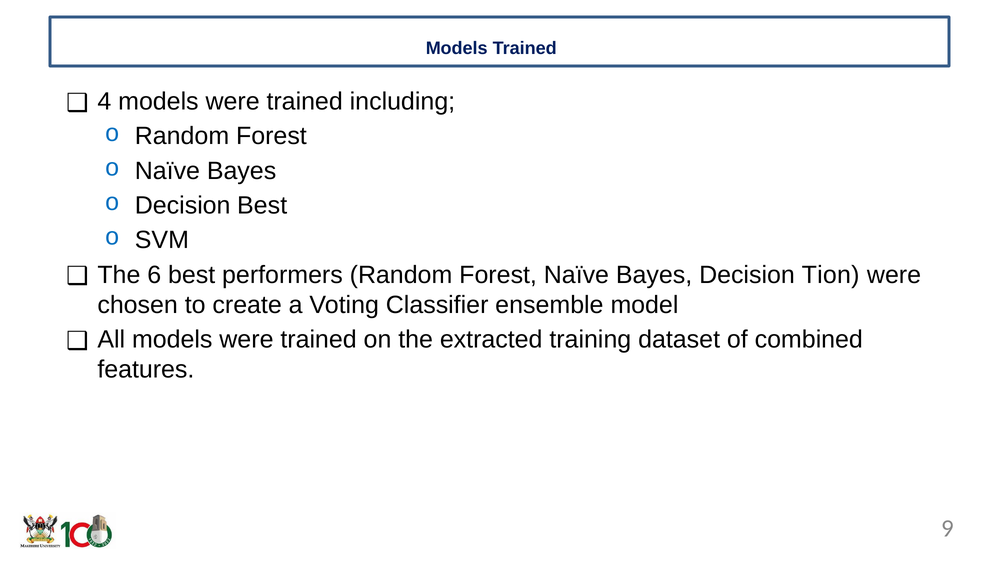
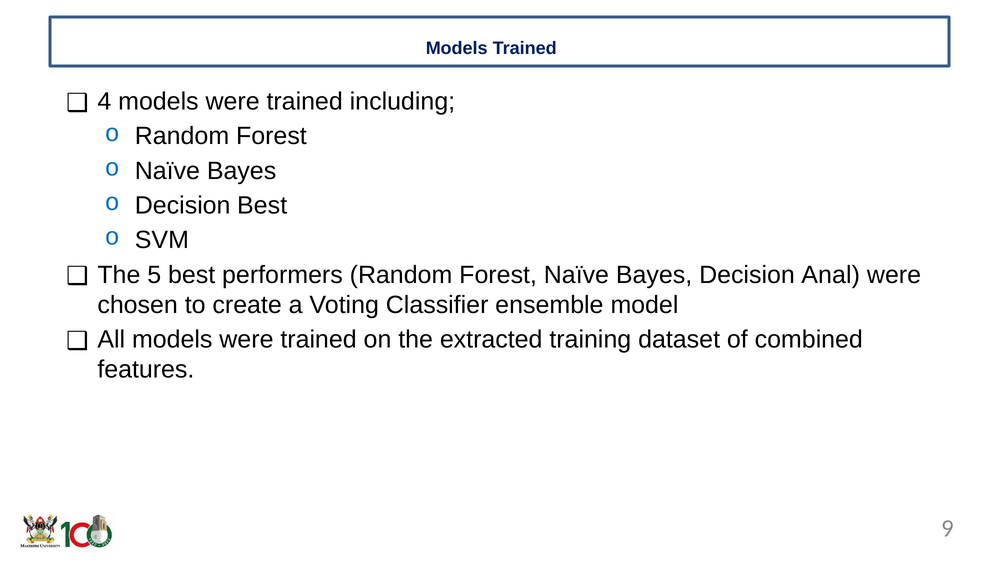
6: 6 -> 5
Tion: Tion -> Anal
